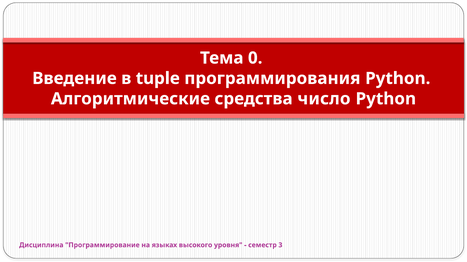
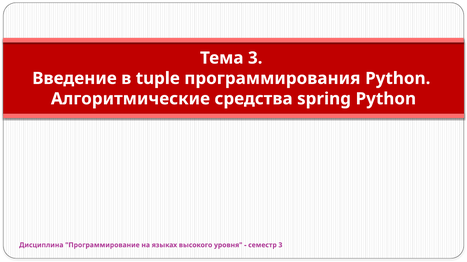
Тема 0: 0 -> 3
число: число -> spring
